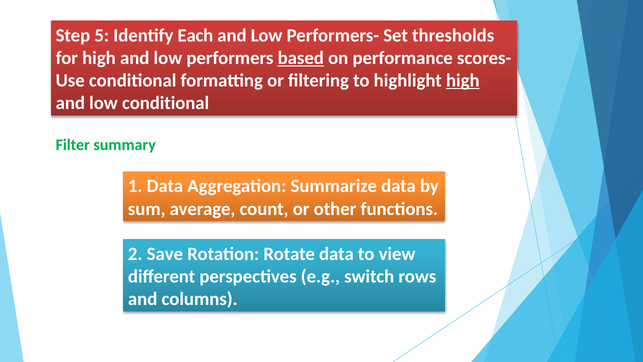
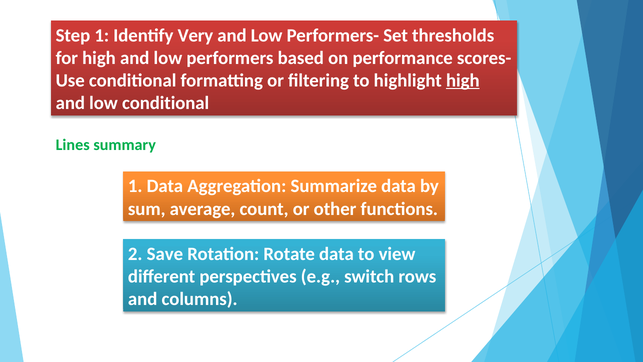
Step 5: 5 -> 1
Each: Each -> Very
based underline: present -> none
Filter: Filter -> Lines
